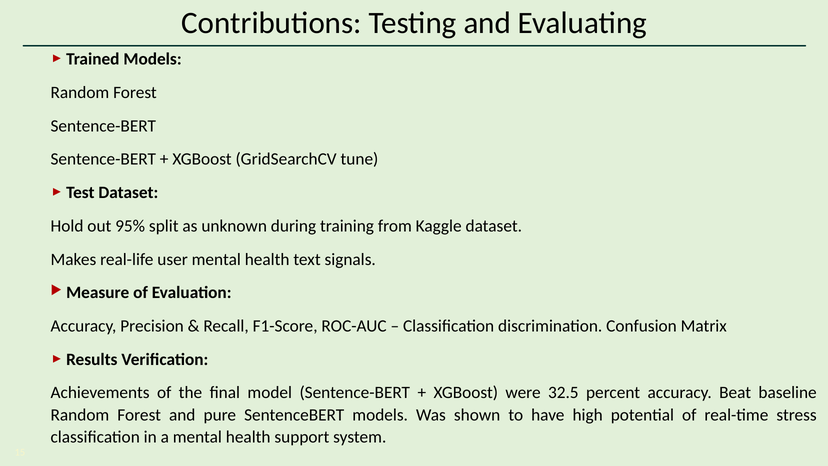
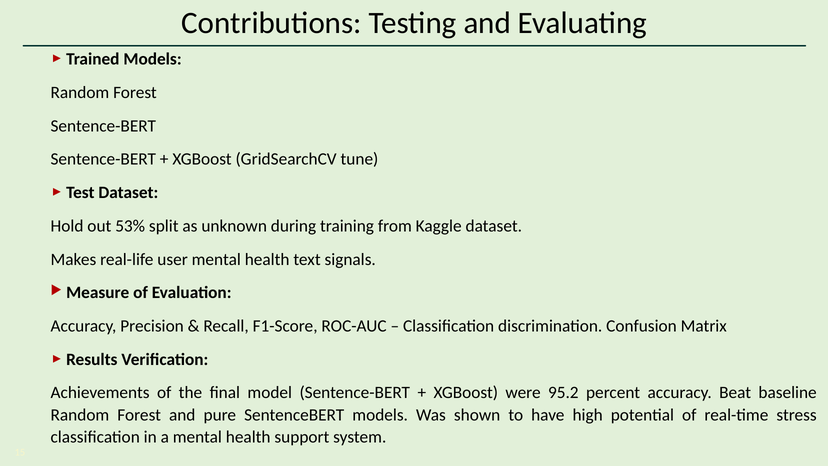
95%: 95% -> 53%
32.5: 32.5 -> 95.2
